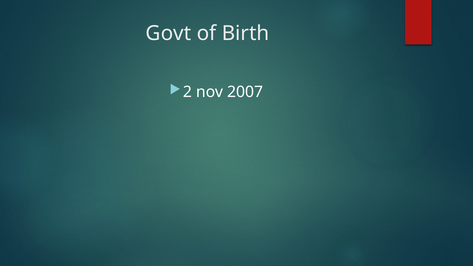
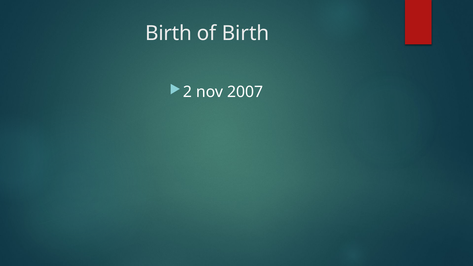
Govt at (168, 33): Govt -> Birth
